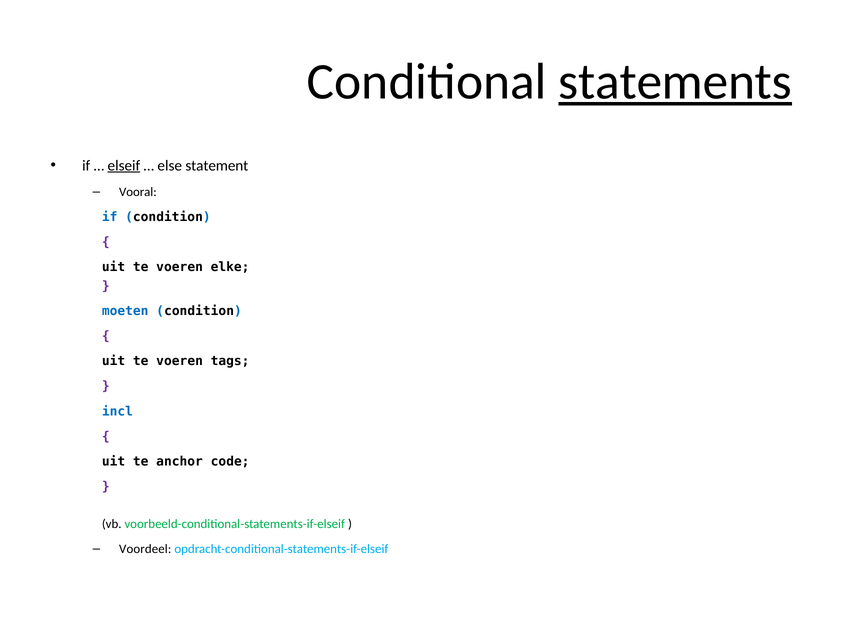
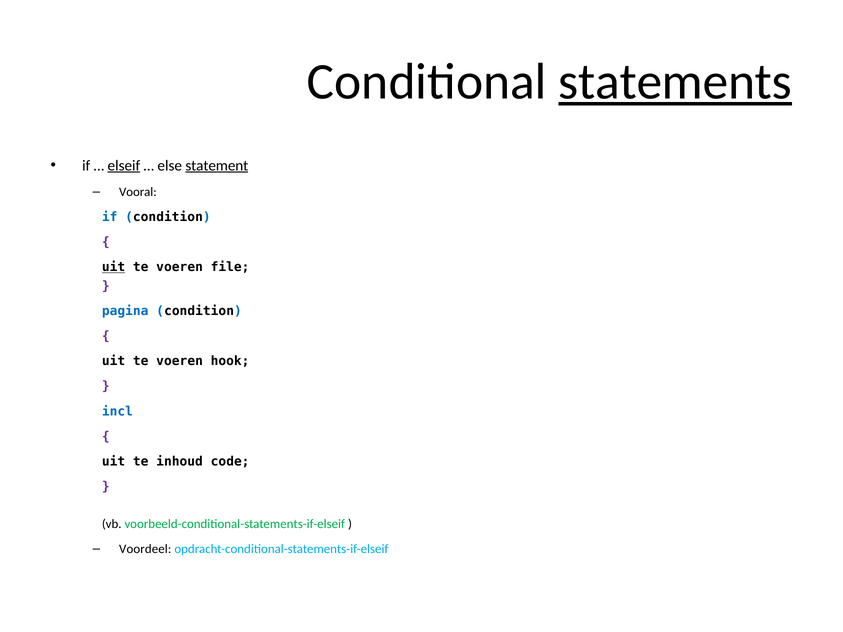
statement underline: none -> present
uit at (114, 267) underline: none -> present
elke: elke -> file
moeten: moeten -> pagina
tags: tags -> hook
anchor: anchor -> inhoud
